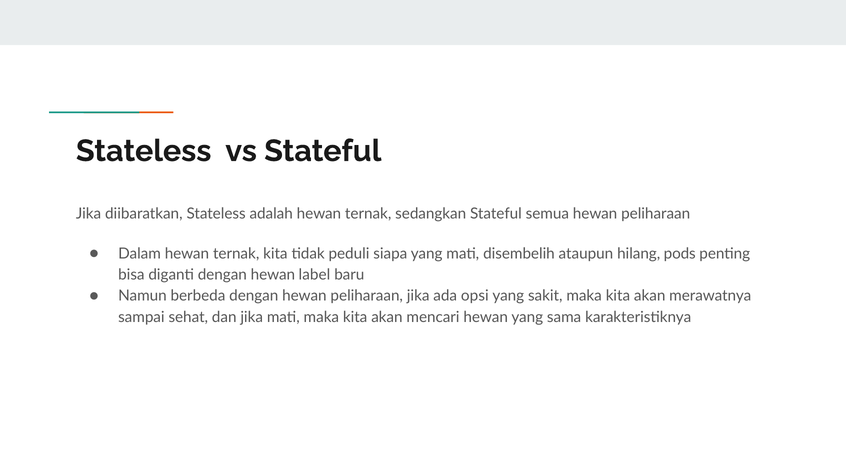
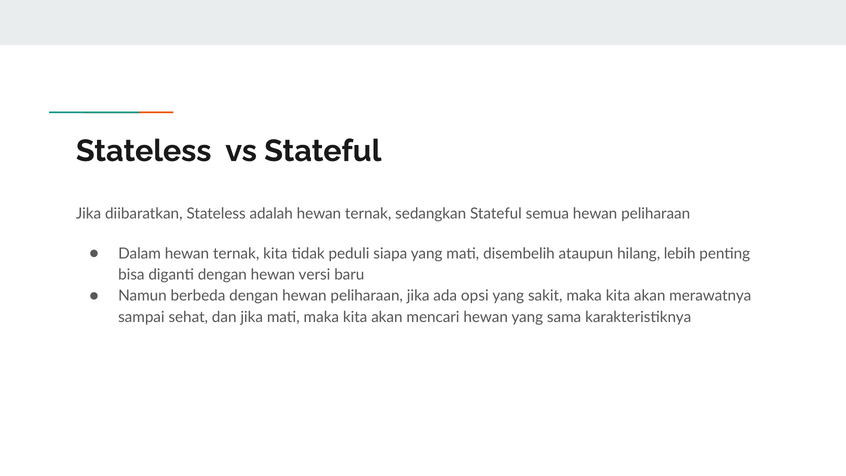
pods: pods -> lebih
label: label -> versi
